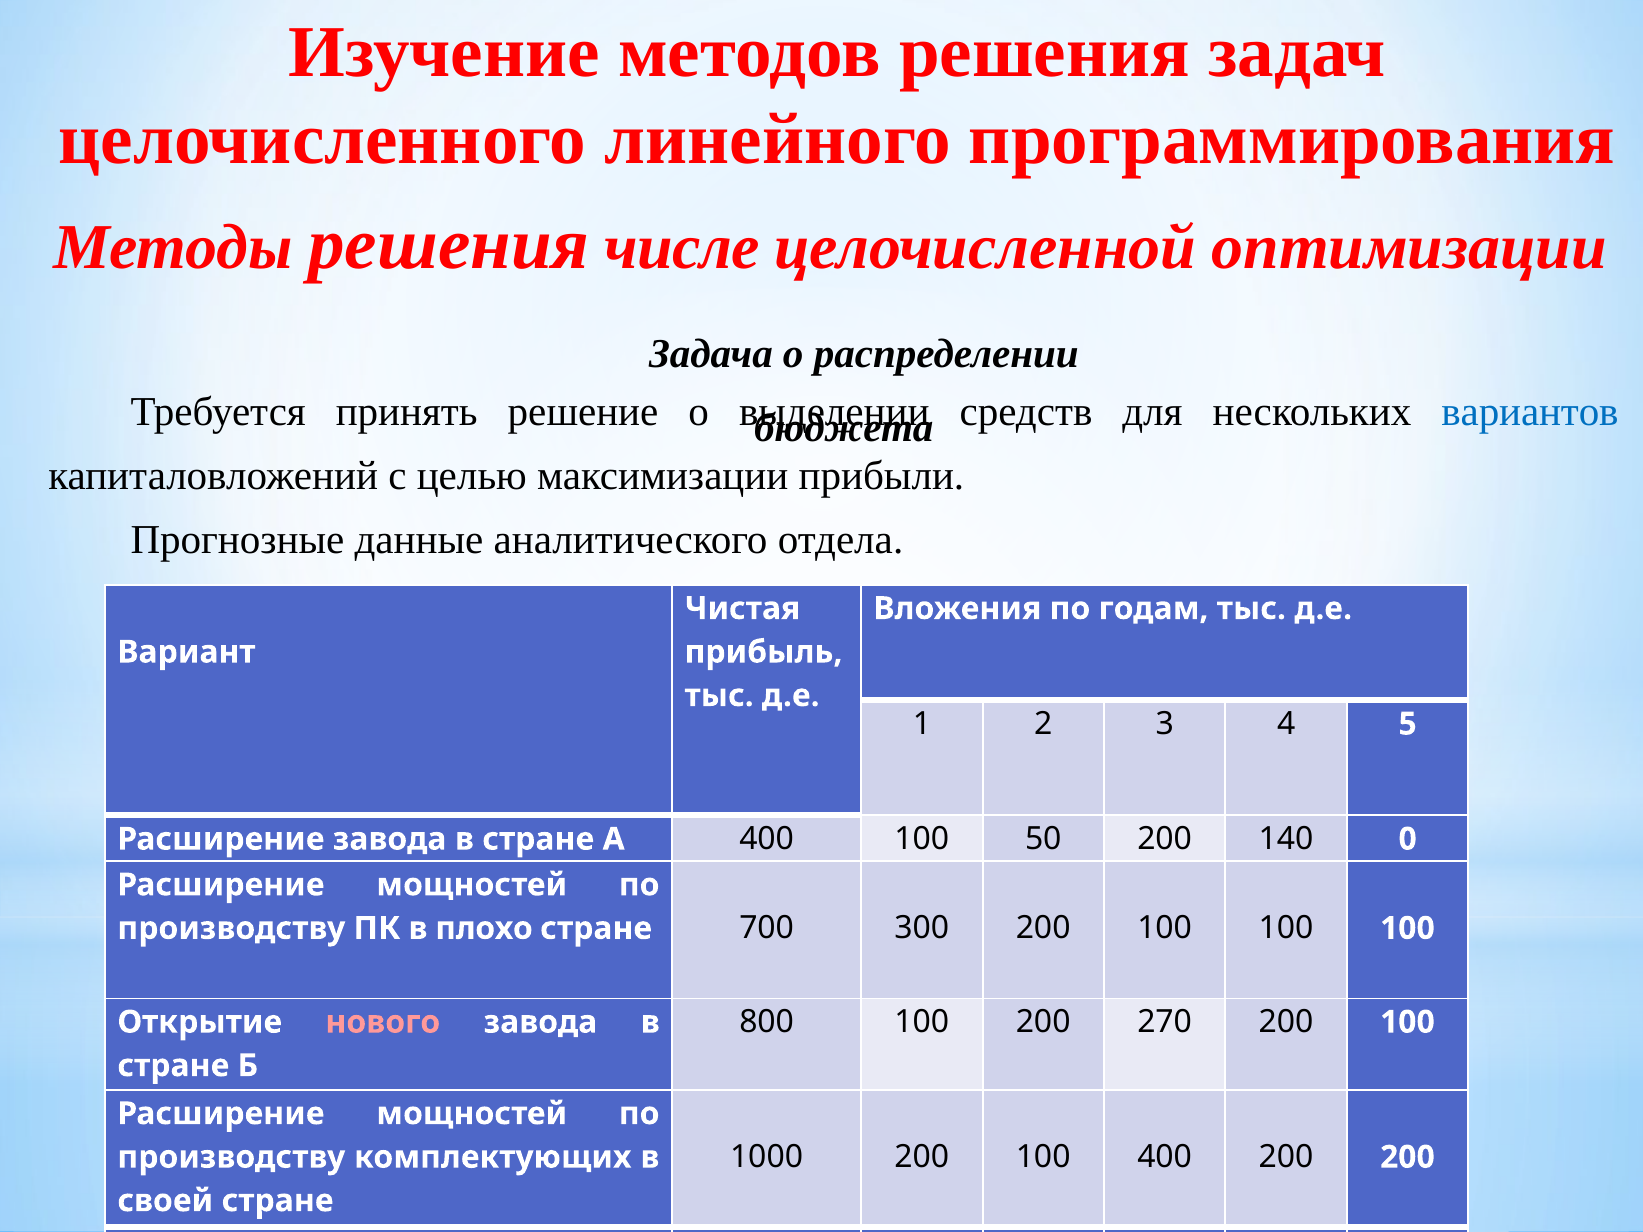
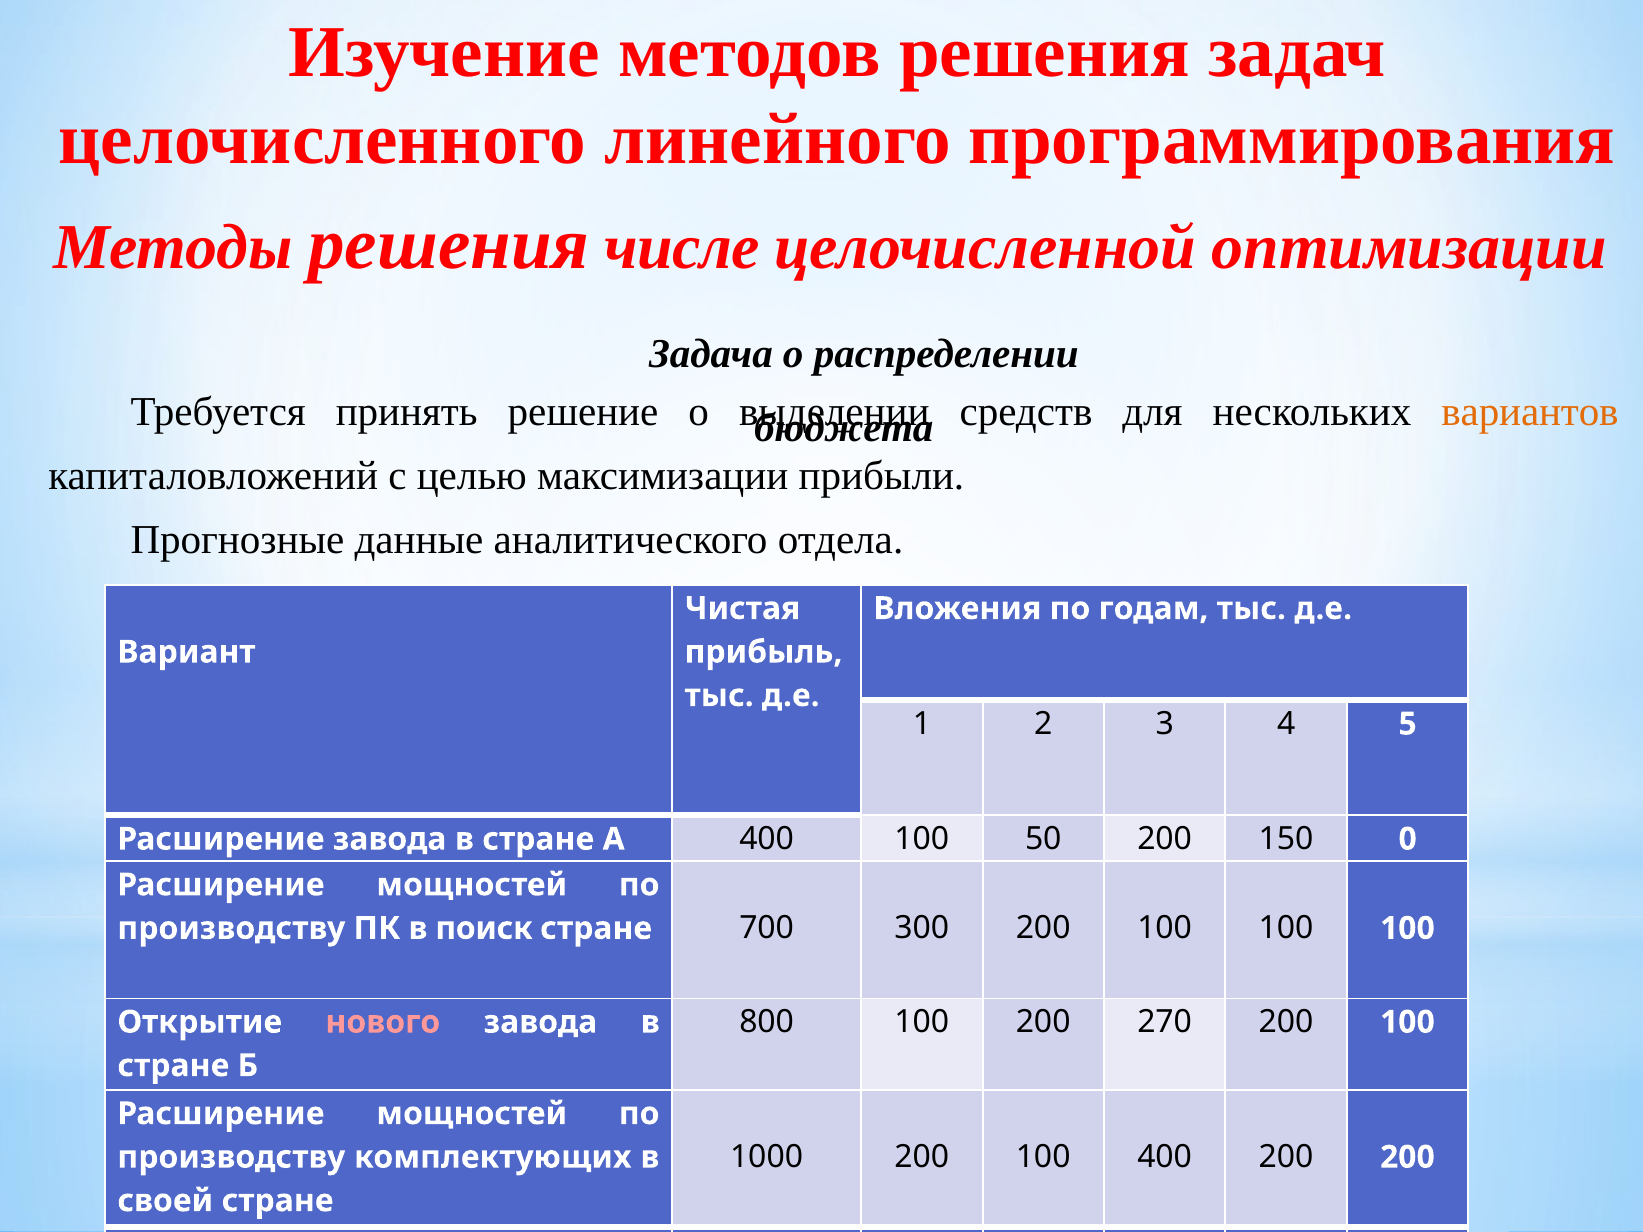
вариантов colour: blue -> orange
140: 140 -> 150
плохо: плохо -> поиск
